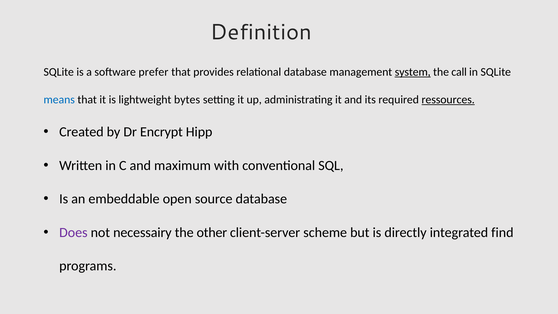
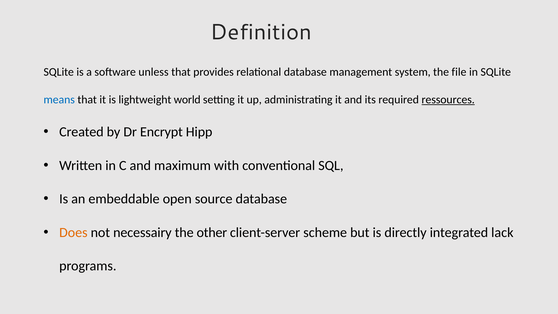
prefer: prefer -> unless
system underline: present -> none
call: call -> file
bytes: bytes -> world
Does colour: purple -> orange
find: find -> lack
